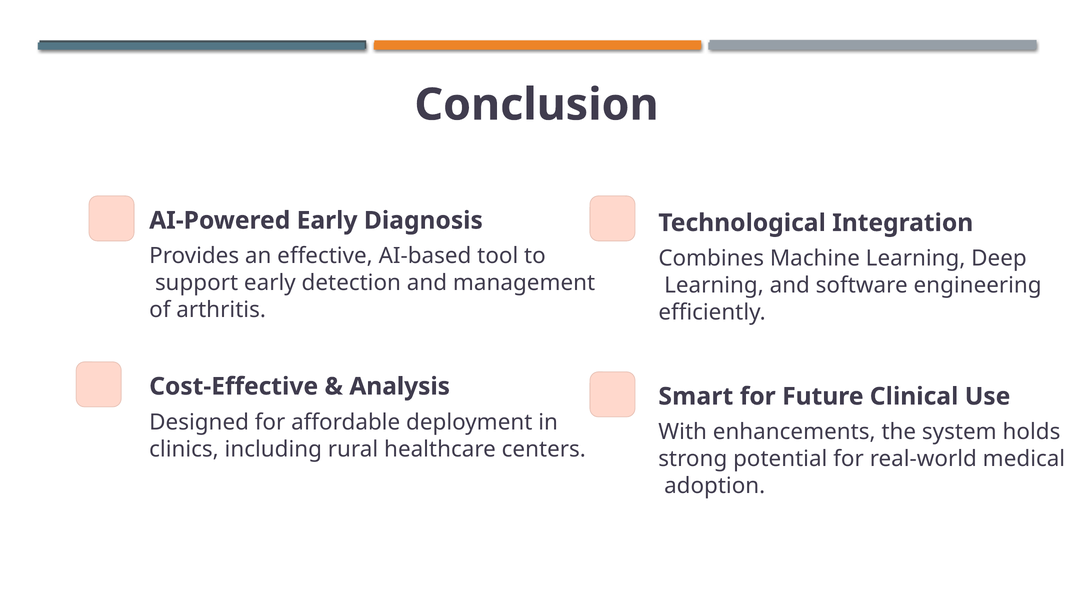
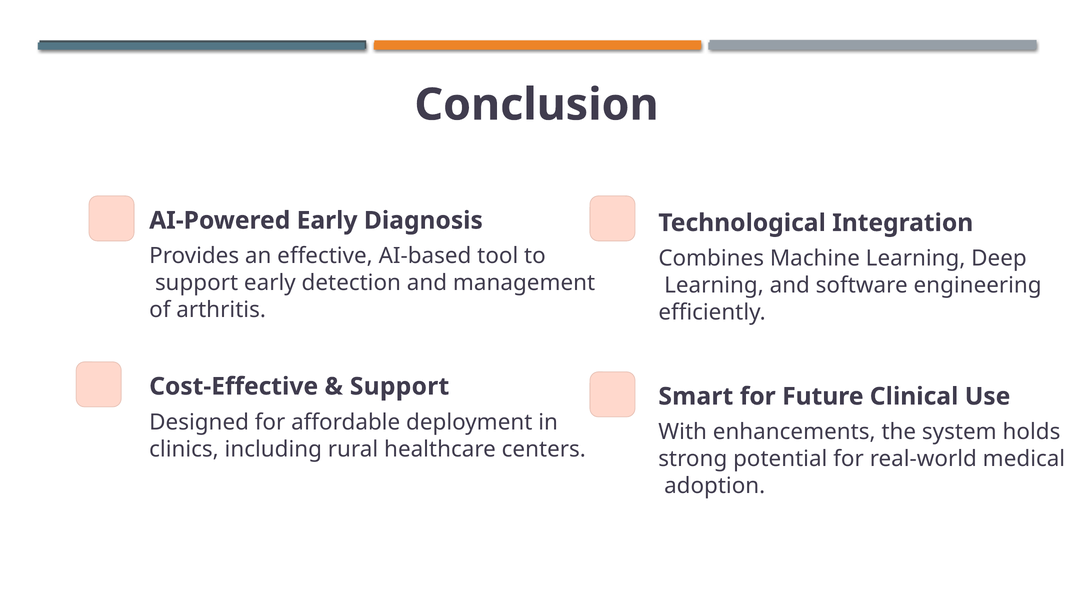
Analysis at (400, 387): Analysis -> Support
